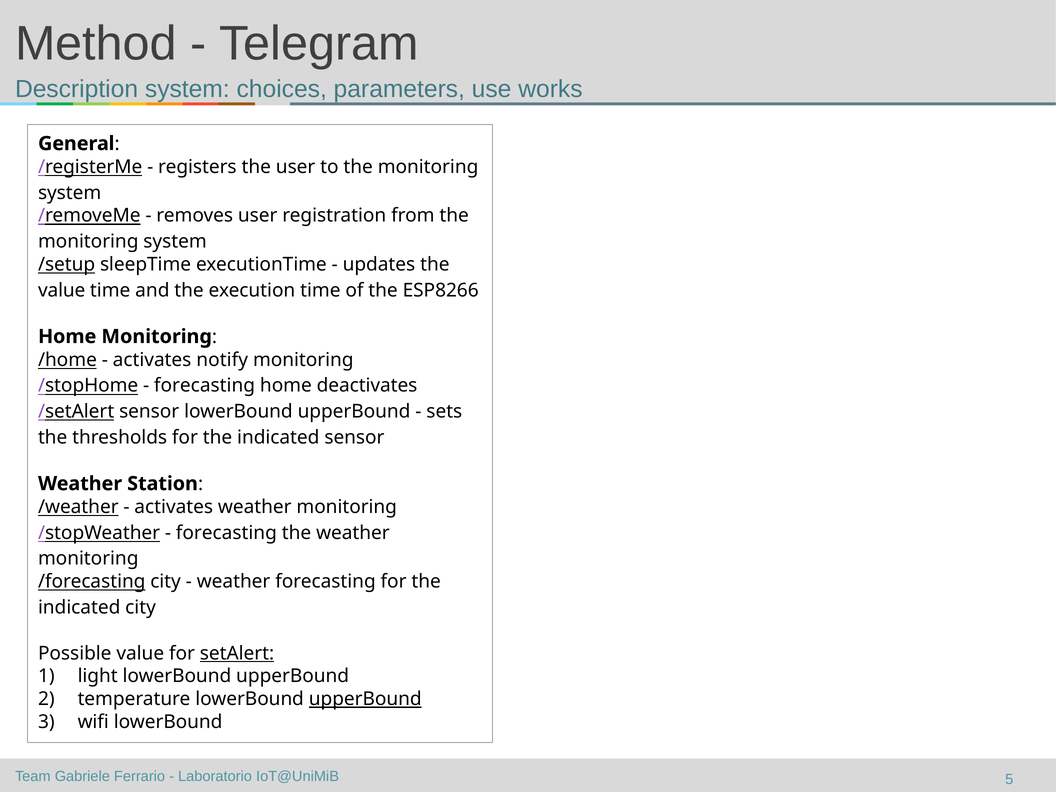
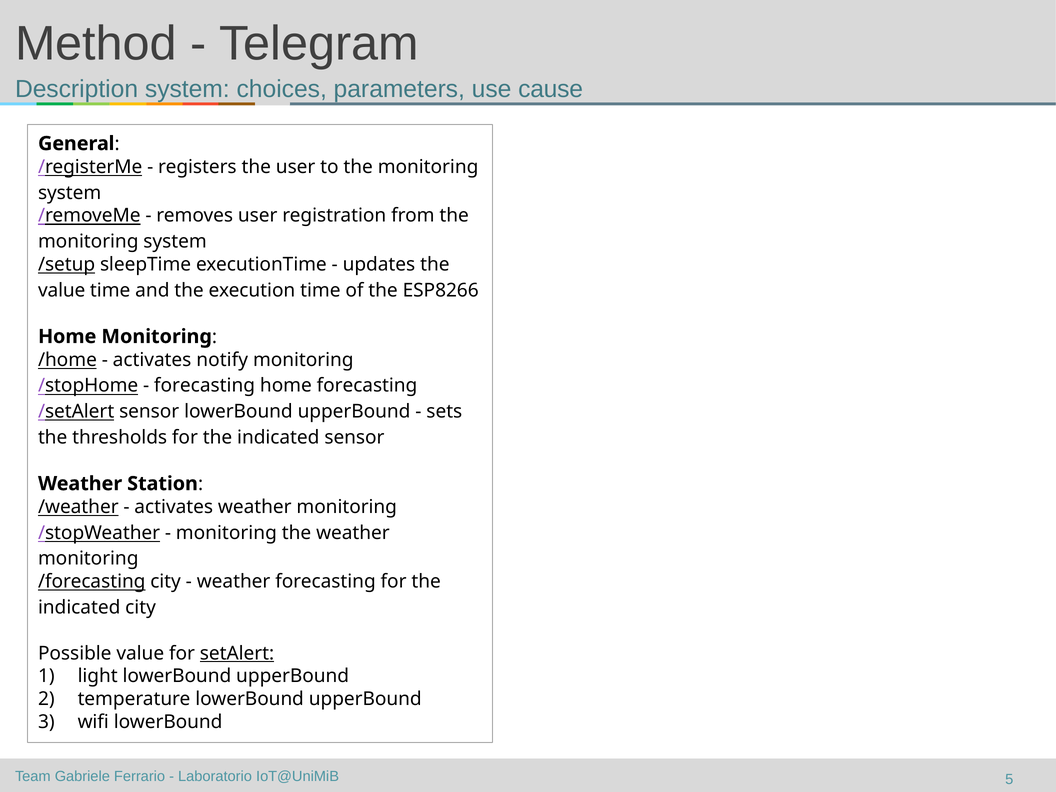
works: works -> cause
home deactivates: deactivates -> forecasting
forecasting at (226, 533): forecasting -> monitoring
upperBound at (365, 699) underline: present -> none
